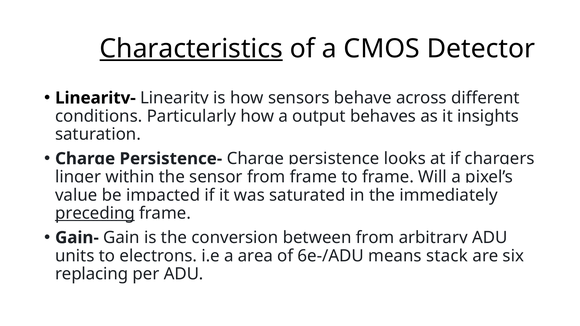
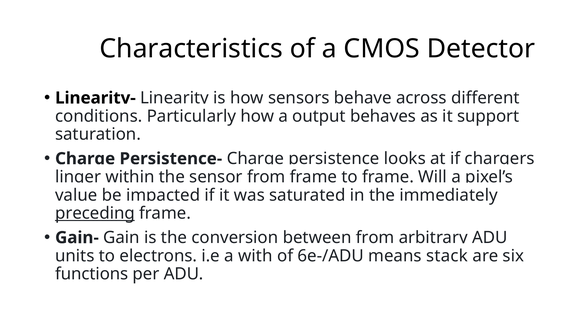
Characteristics underline: present -> none
insights: insights -> support
area: area -> with
replacing: replacing -> functions
